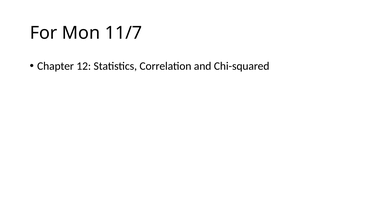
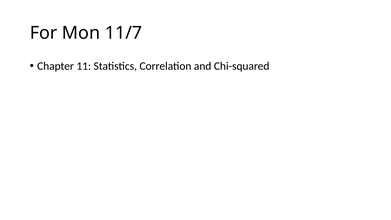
12: 12 -> 11
